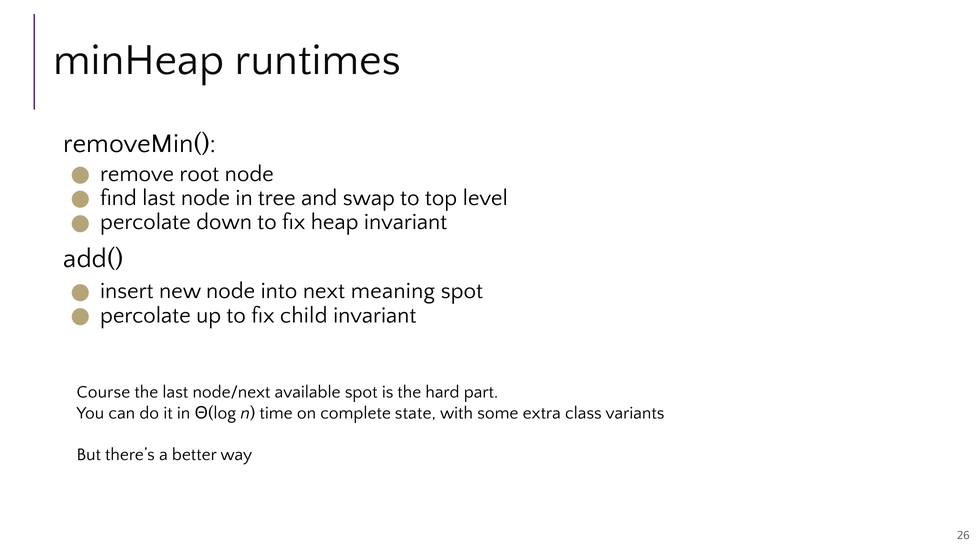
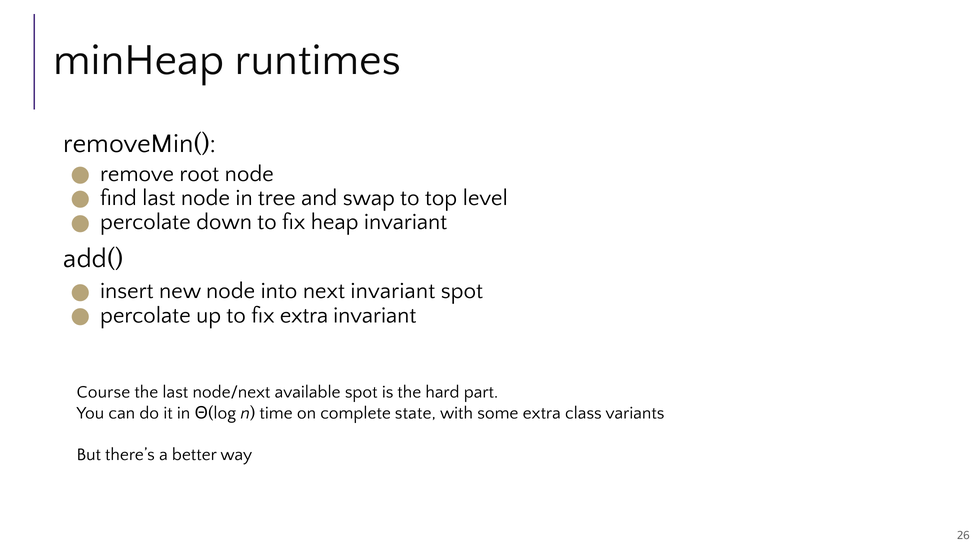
next meaning: meaning -> invariant
fix child: child -> extra
